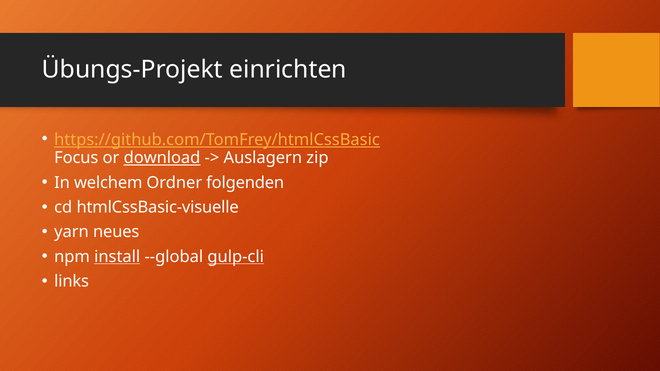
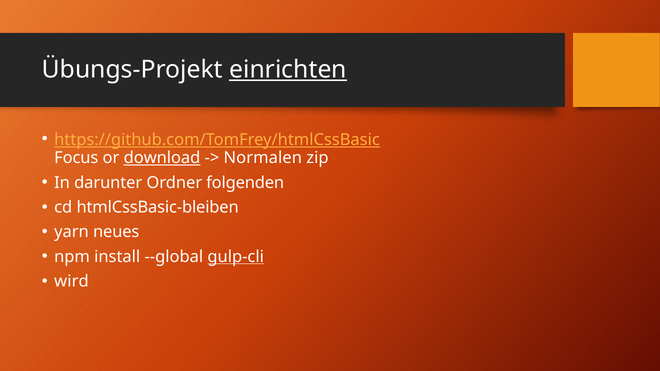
einrichten underline: none -> present
Auslagern: Auslagern -> Normalen
welchem: welchem -> darunter
htmlCssBasic-visuelle: htmlCssBasic-visuelle -> htmlCssBasic-bleiben
install underline: present -> none
links: links -> wird
